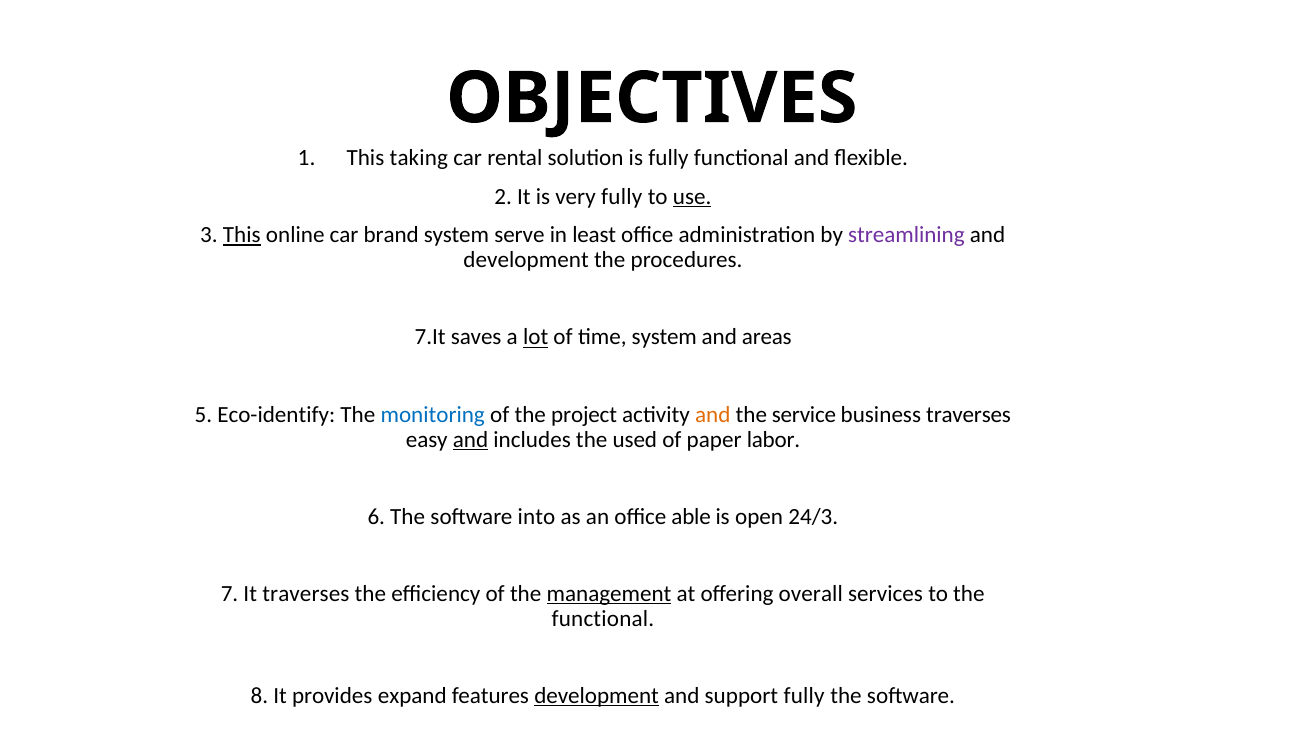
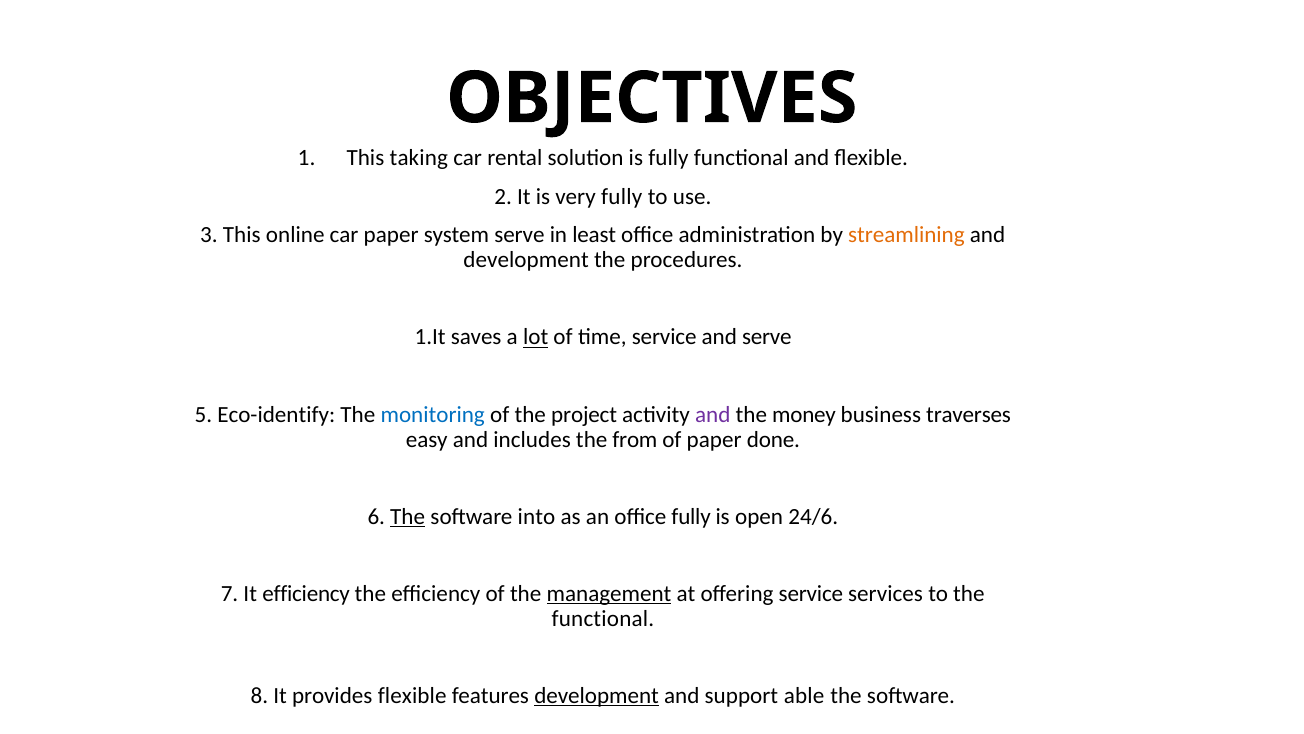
use underline: present -> none
This at (242, 235) underline: present -> none
car brand: brand -> paper
streamlining colour: purple -> orange
7.It: 7.It -> 1.It
time system: system -> service
and areas: areas -> serve
and at (713, 414) colour: orange -> purple
service: service -> money
and at (471, 439) underline: present -> none
used: used -> from
labor: labor -> done
The at (408, 516) underline: none -> present
office able: able -> fully
24/3: 24/3 -> 24/6
It traverses: traverses -> efficiency
offering overall: overall -> service
provides expand: expand -> flexible
support fully: fully -> able
